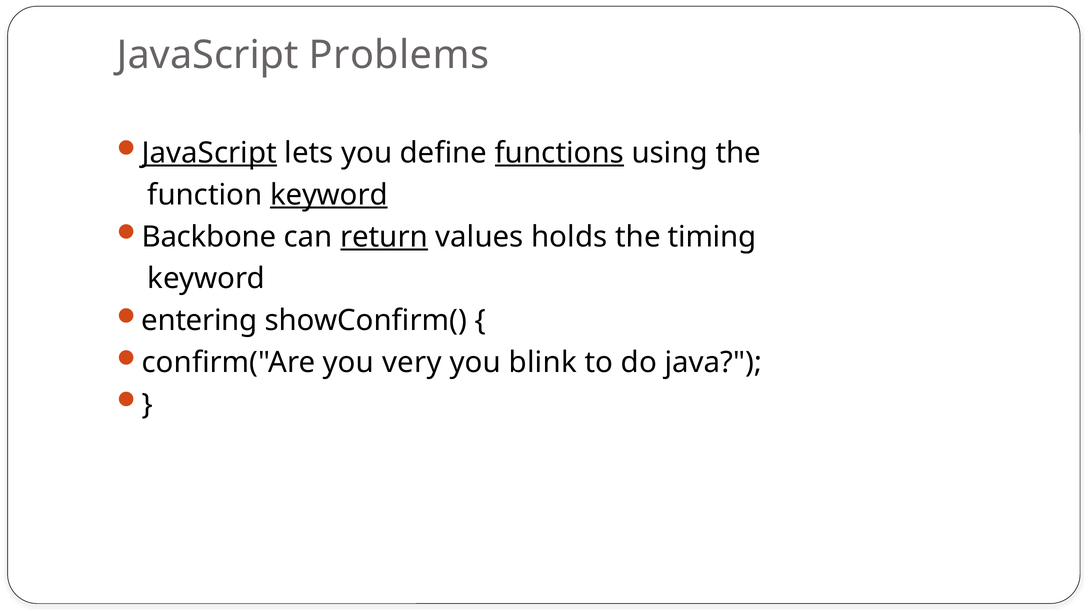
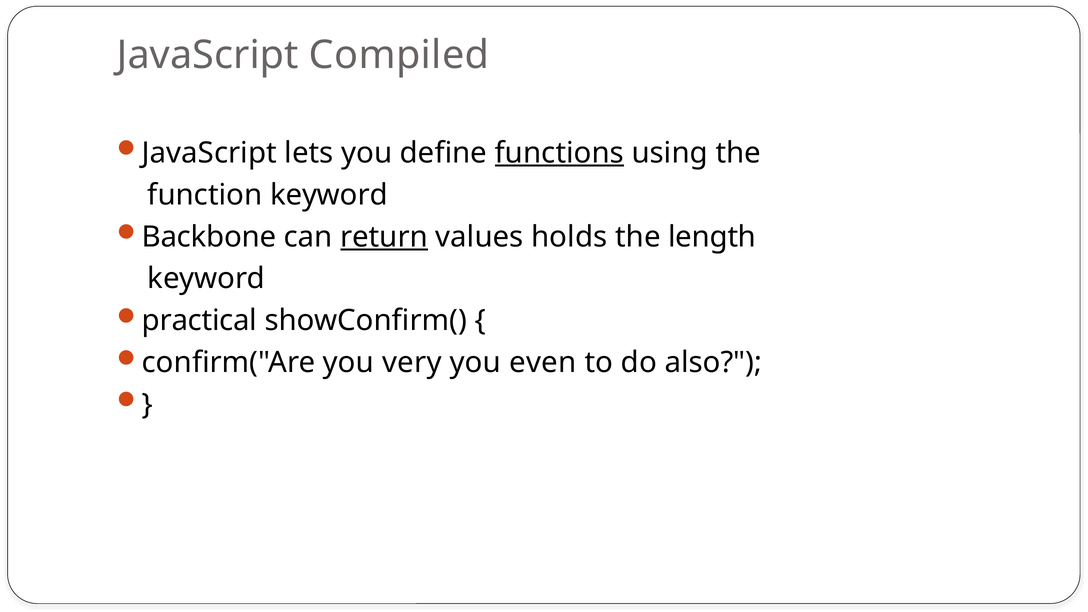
Problems: Problems -> Compiled
JavaScript at (209, 153) underline: present -> none
keyword at (329, 195) underline: present -> none
timing: timing -> length
entering: entering -> practical
blink: blink -> even
java: java -> also
